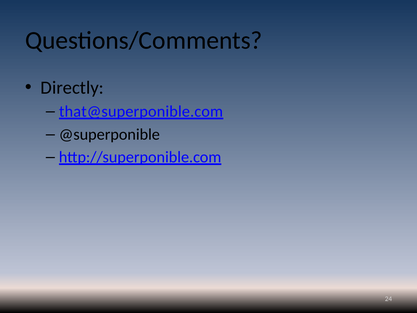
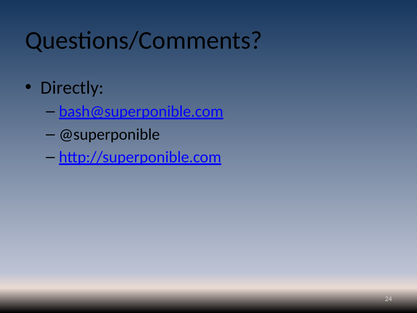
that@superponible.com: that@superponible.com -> bash@superponible.com
